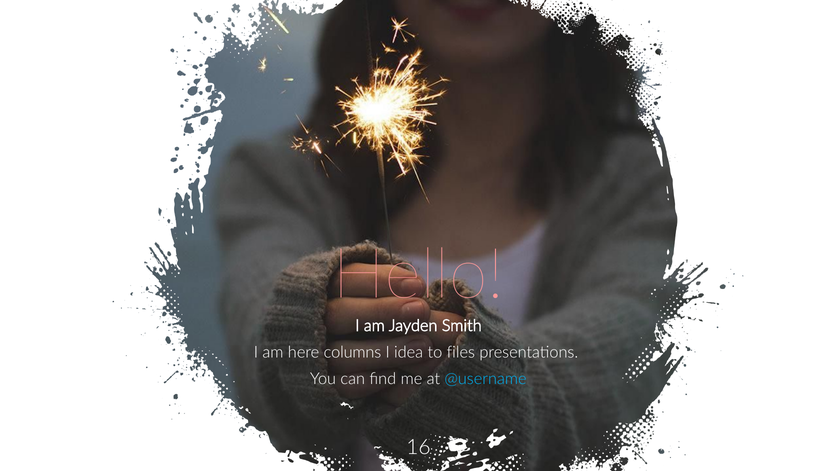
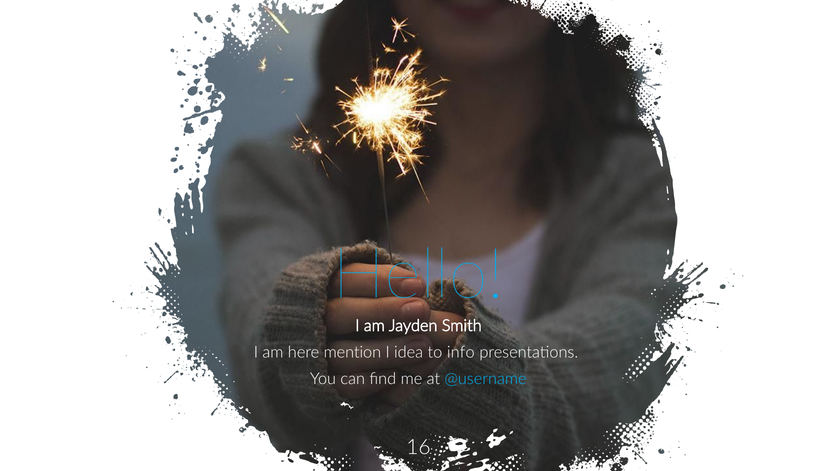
Hello colour: pink -> light blue
columns: columns -> mention
files: files -> info
